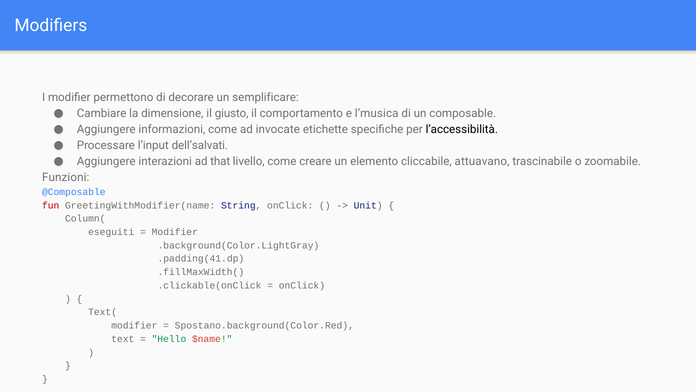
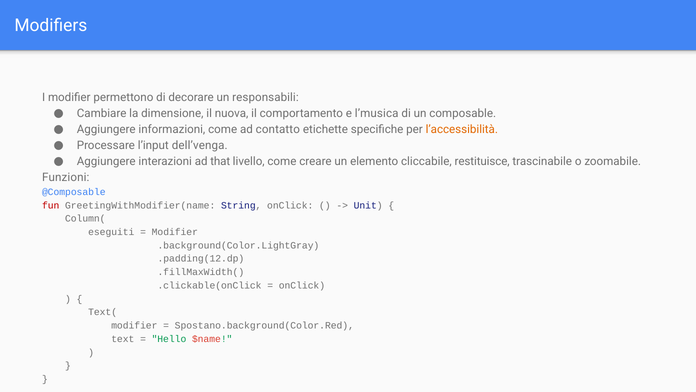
semplificare: semplificare -> responsabili
giusto: giusto -> nuova
invocate: invocate -> contatto
l’accessibilità colour: black -> orange
dell’salvati: dell’salvati -> dell’venga
attuavano: attuavano -> restituisce
.padding(41.dp: .padding(41.dp -> .padding(12.dp
